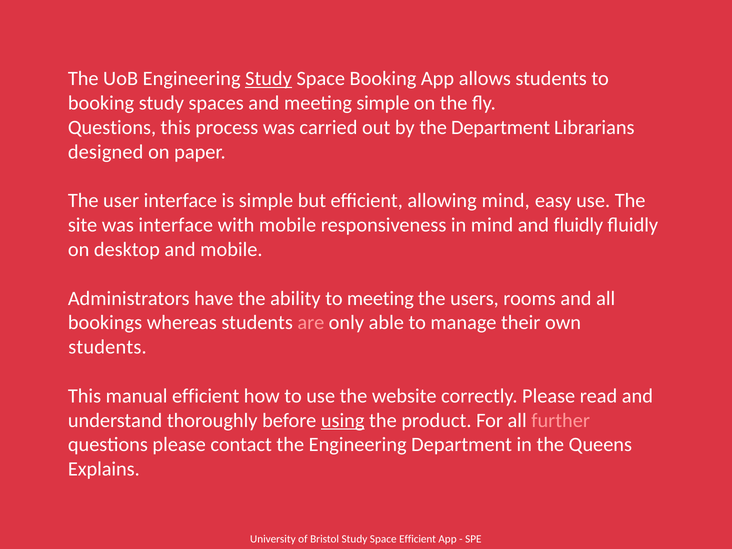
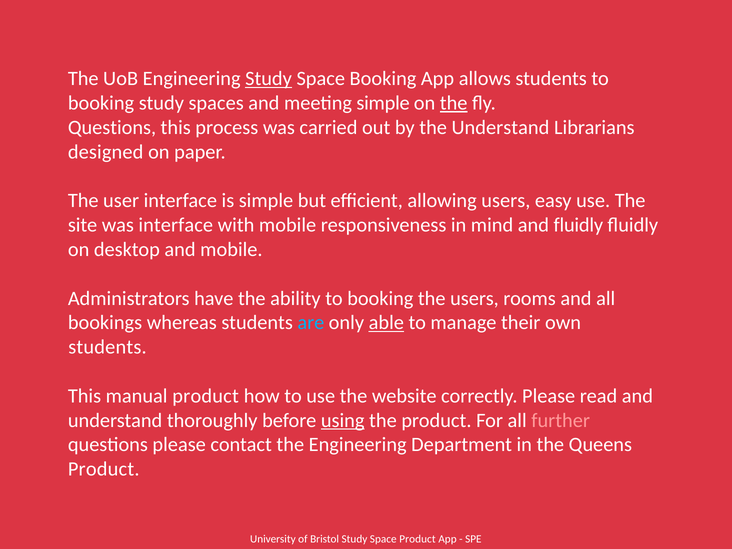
the at (454, 103) underline: none -> present
the Department: Department -> Understand
allowing mind: mind -> users
ability to meeting: meeting -> booking
are colour: pink -> light blue
able underline: none -> present
manual efficient: efficient -> product
Explains at (104, 469): Explains -> Product
Space Efficient: Efficient -> Product
